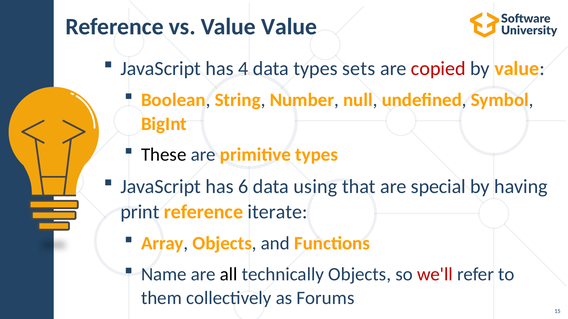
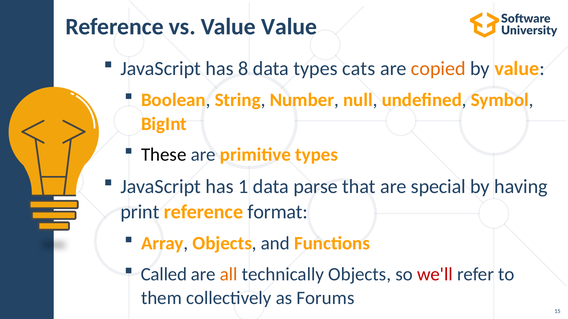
4: 4 -> 8
sets: sets -> cats
copied colour: red -> orange
6: 6 -> 1
using: using -> parse
iterate: iterate -> format
Name: Name -> Called
all colour: black -> orange
